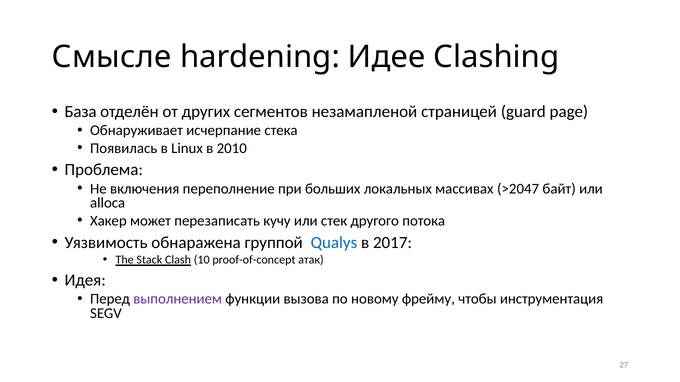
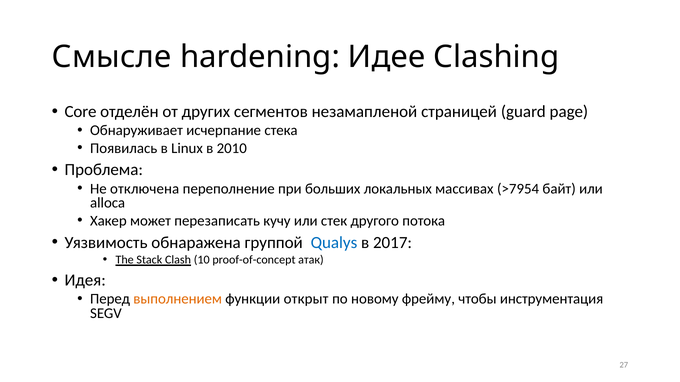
База: База -> Core
включения: включения -> отключена
>2047: >2047 -> >7954
выполнением colour: purple -> orange
вызова: вызова -> открыт
